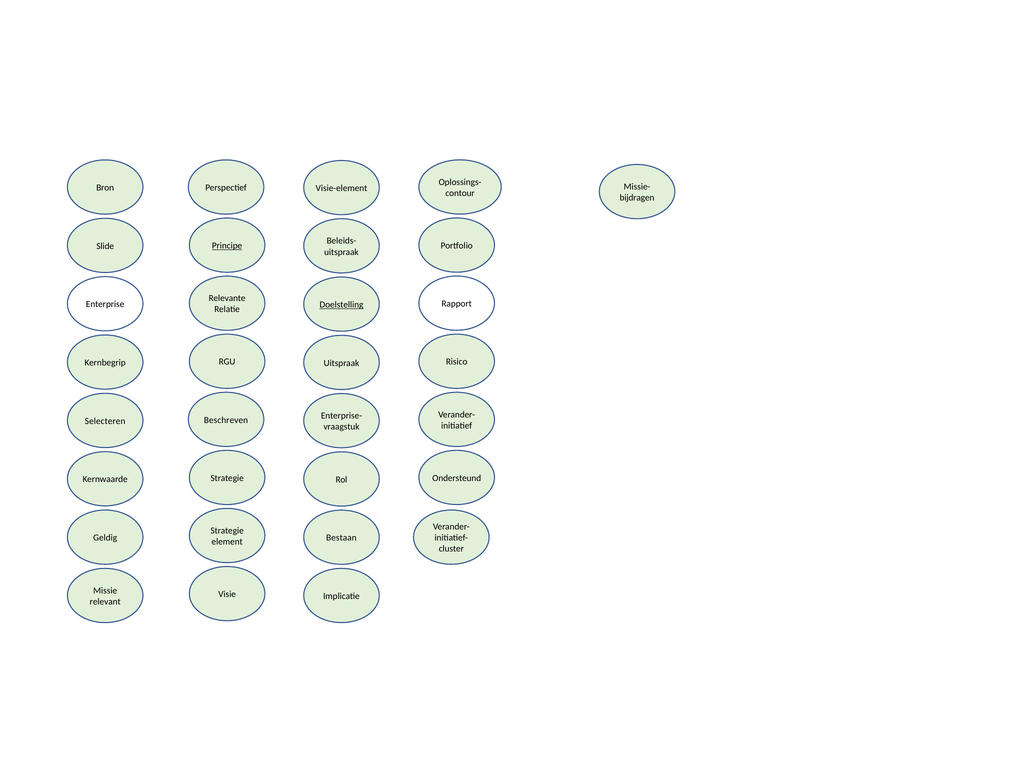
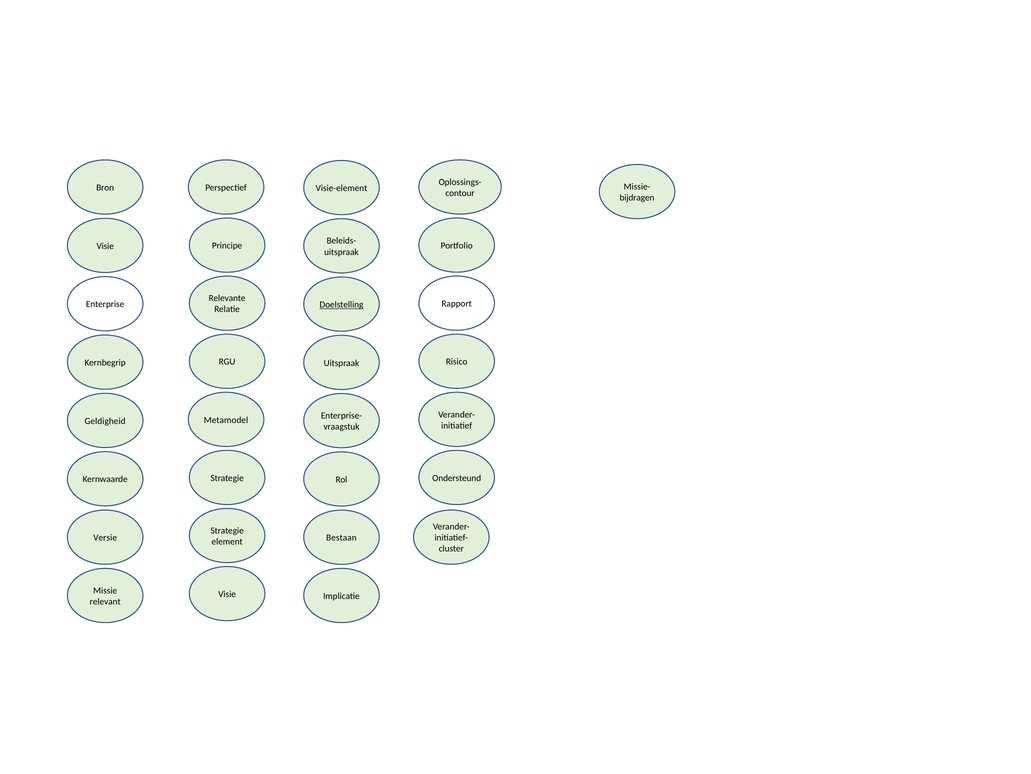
Principe underline: present -> none
Slide at (105, 246): Slide -> Visie
Beschreven: Beschreven -> Metamodel
Selecteren: Selecteren -> Geldigheid
Geldig: Geldig -> Versie
